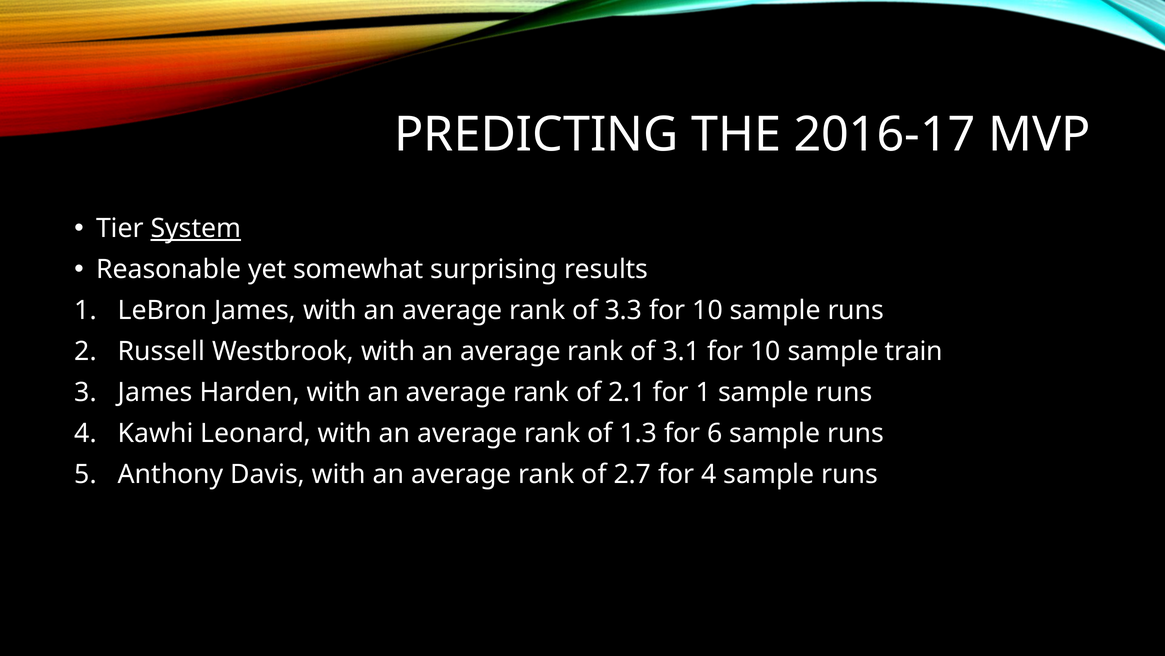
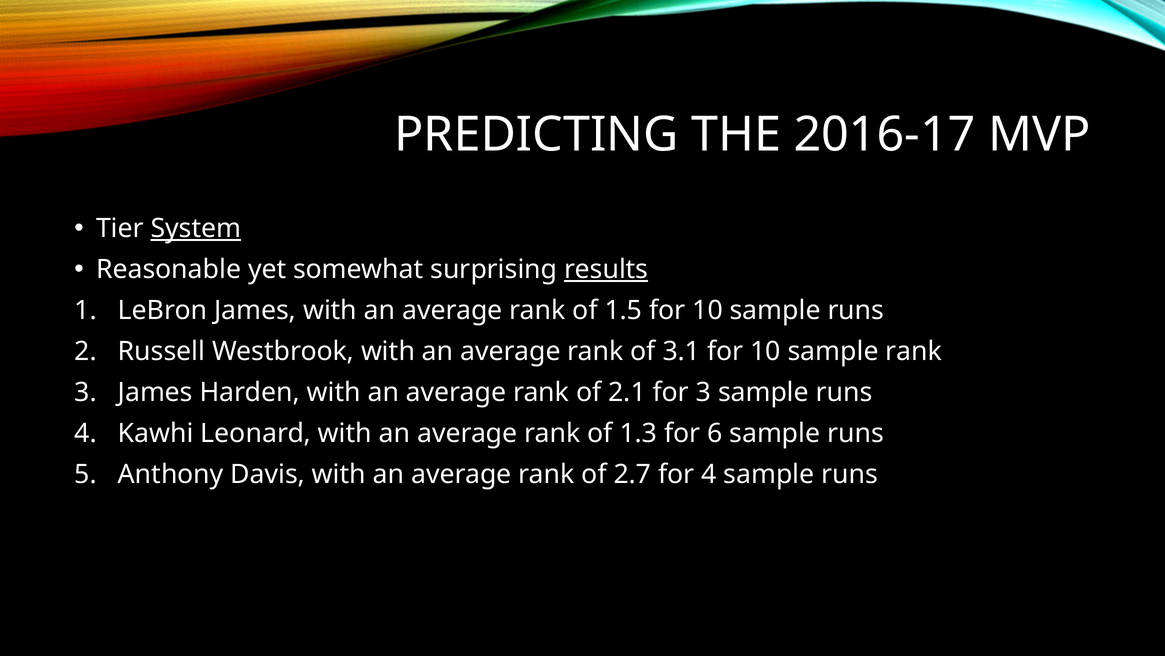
results underline: none -> present
3.3: 3.3 -> 1.5
sample train: train -> rank
for 1: 1 -> 3
